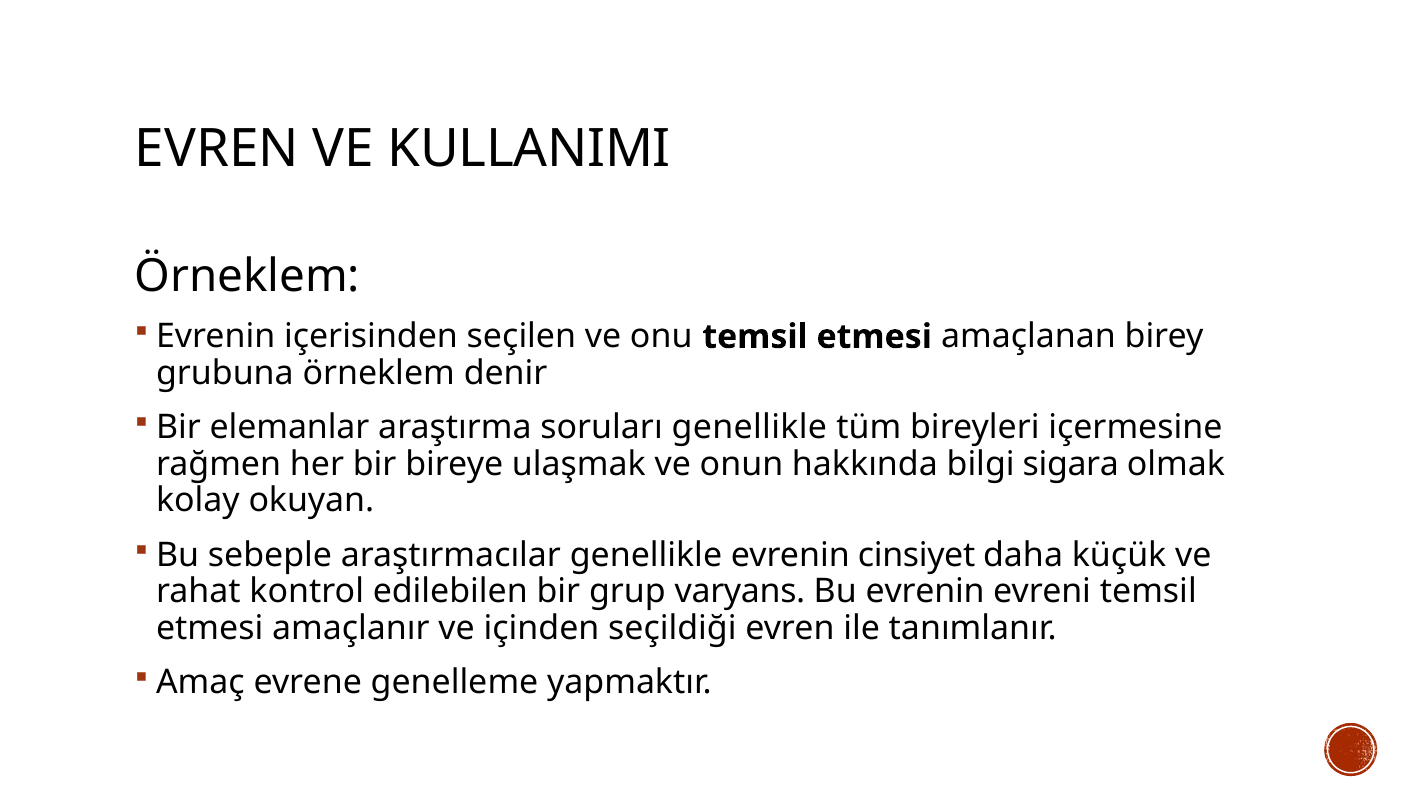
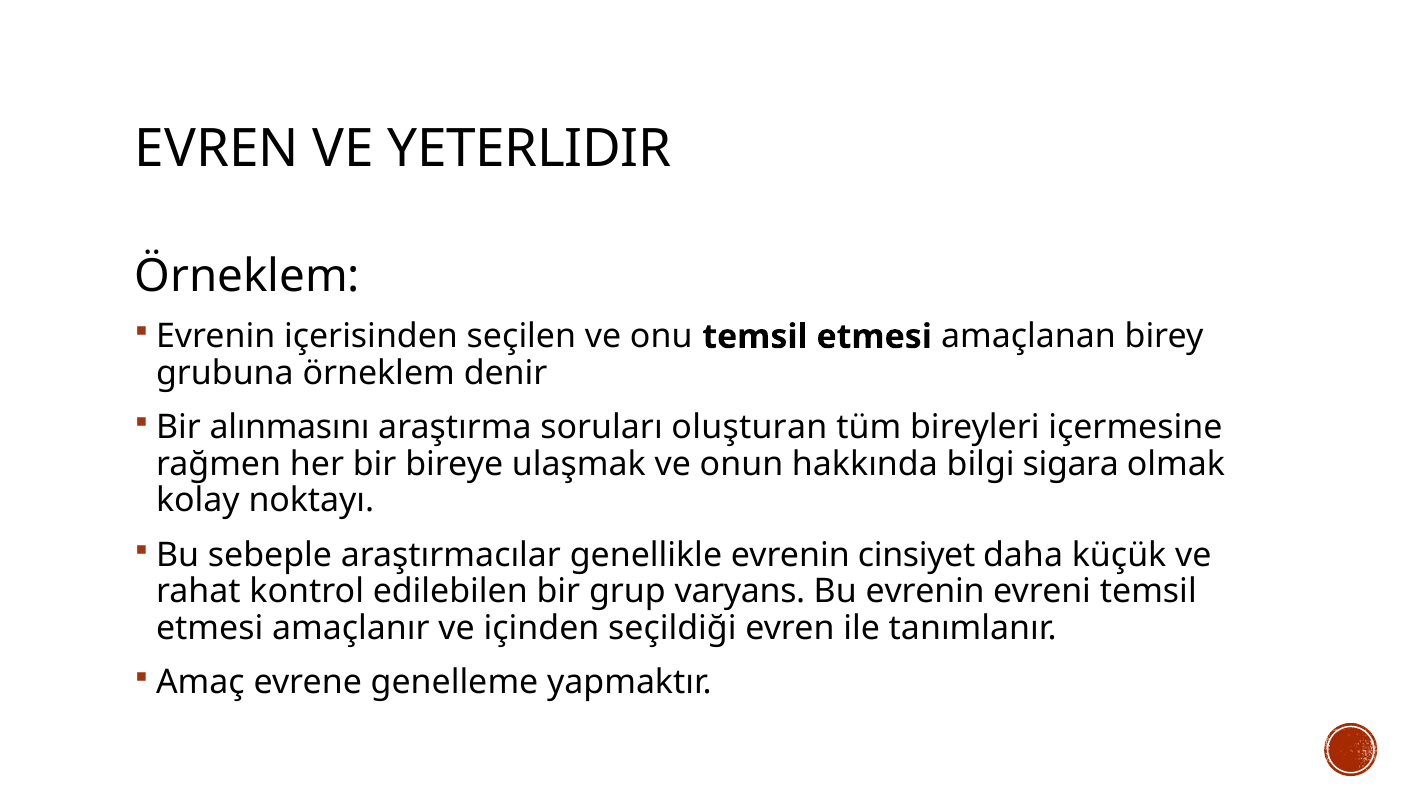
KULLANIMI: KULLANIMI -> YETERLIDIR
elemanlar: elemanlar -> alınmasını
soruları genellikle: genellikle -> oluşturan
okuyan: okuyan -> noktayı
